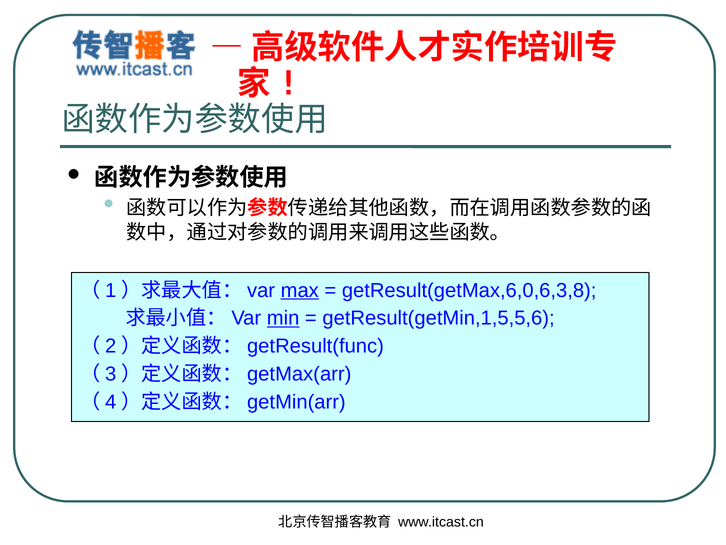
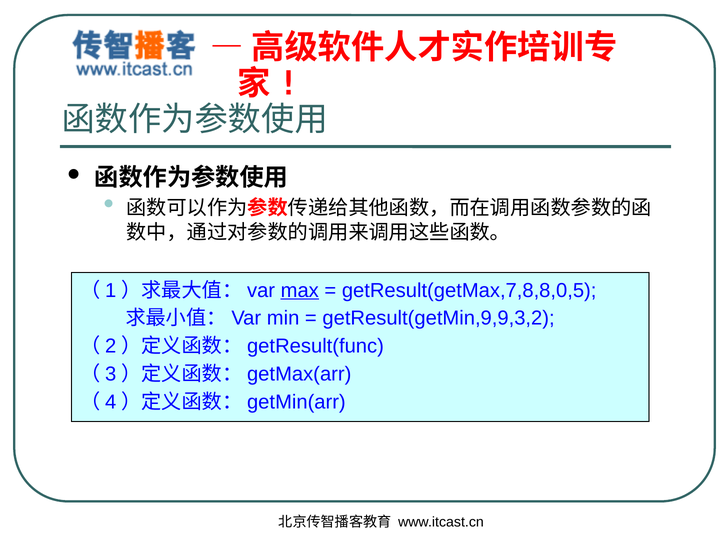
getResult(getMax,6,0,6,3,8: getResult(getMax,6,0,6,3,8 -> getResult(getMax,7,8,8,0,5
min underline: present -> none
getResult(getMin,1,5,5,6: getResult(getMin,1,5,5,6 -> getResult(getMin,9,9,3,2
